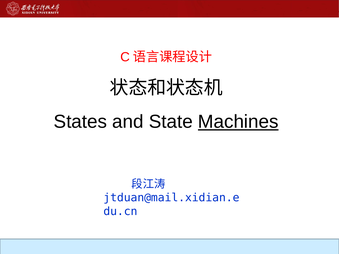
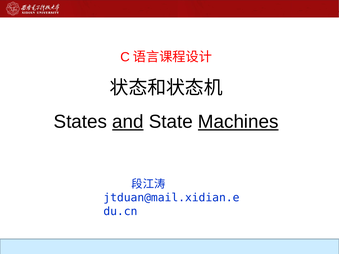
and underline: none -> present
